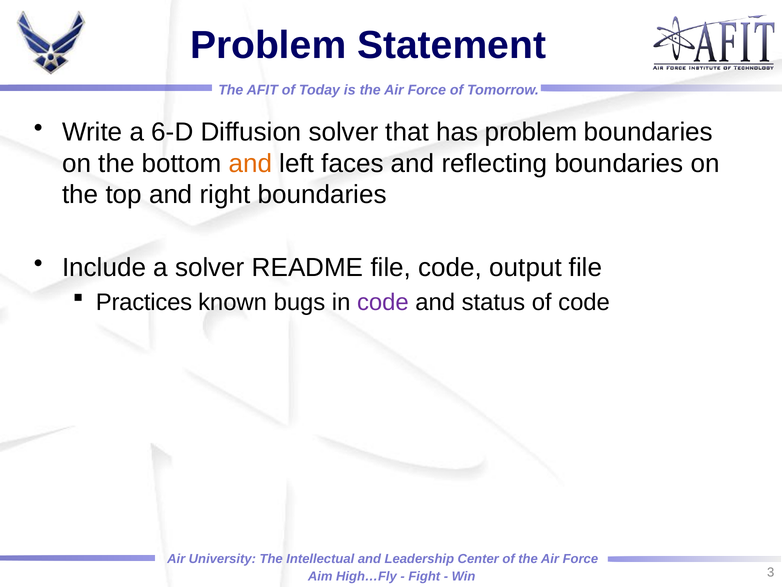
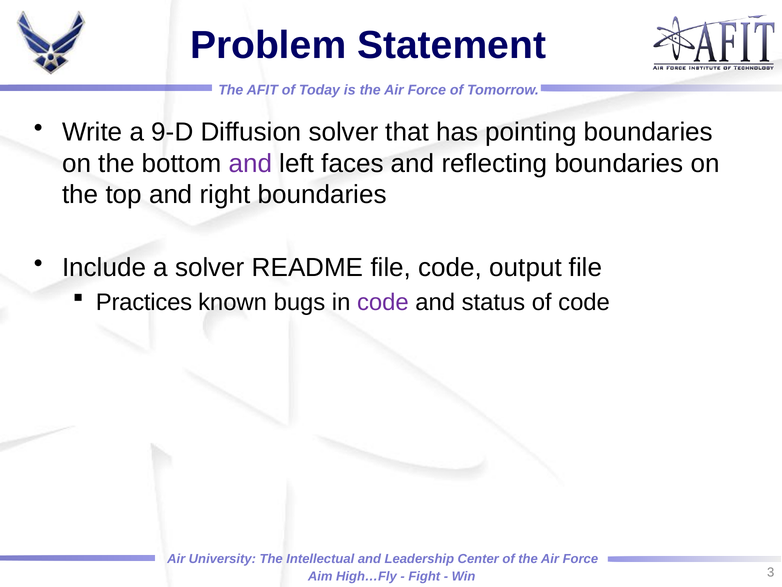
6-D: 6-D -> 9-D
has problem: problem -> pointing
and at (250, 163) colour: orange -> purple
